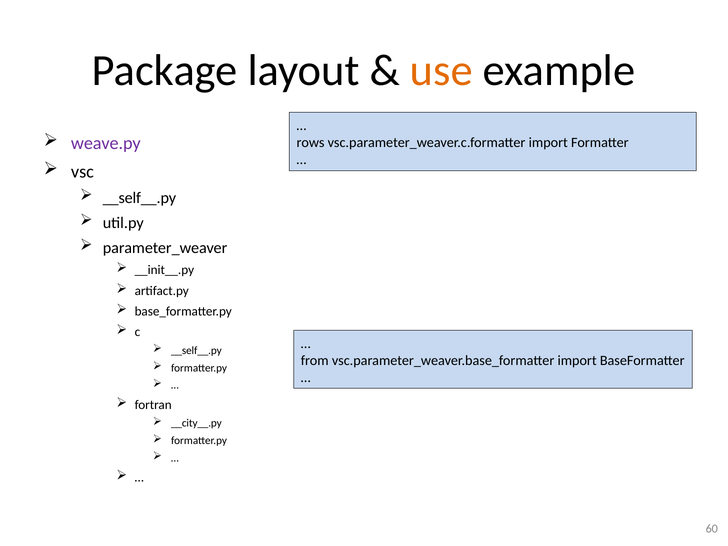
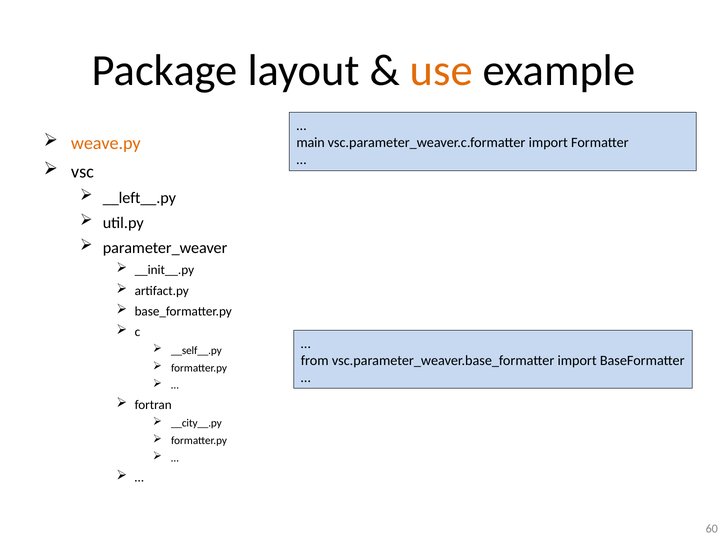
weave.py colour: purple -> orange
rows: rows -> main
__self__.py at (139, 198): __self__.py -> __left__.py
